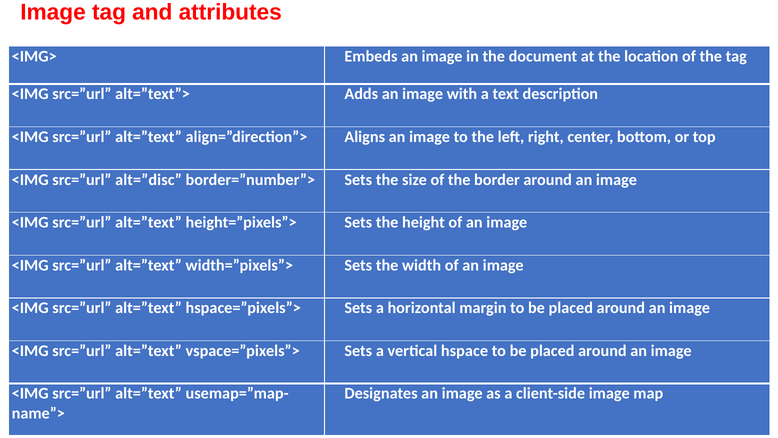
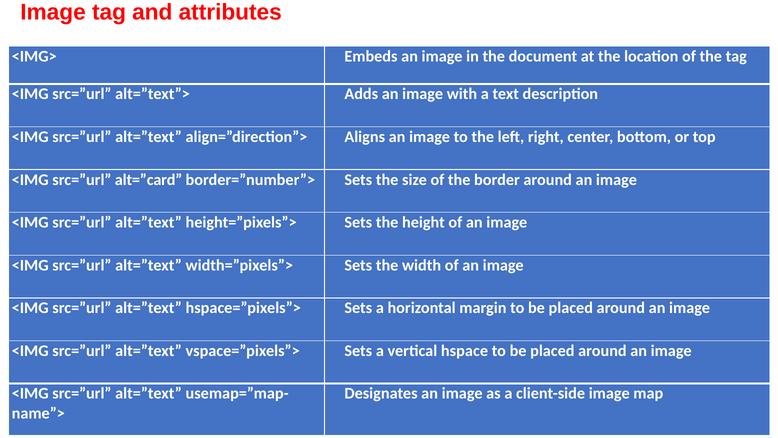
alt=”disc: alt=”disc -> alt=”card
